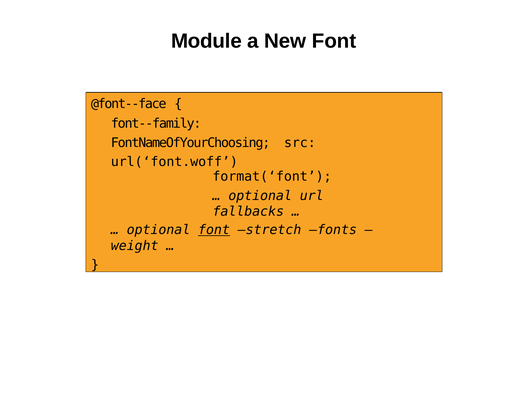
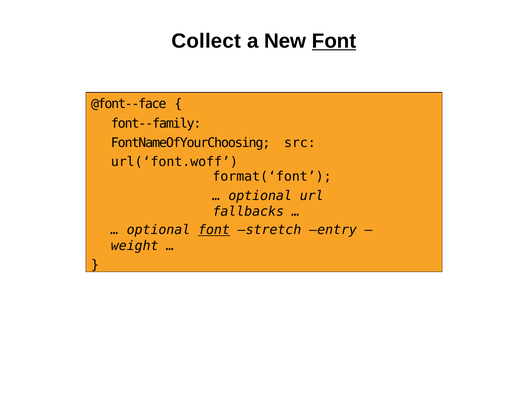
Module: Module -> Collect
Font at (334, 41) underline: none -> present
fonts: fonts -> entry
